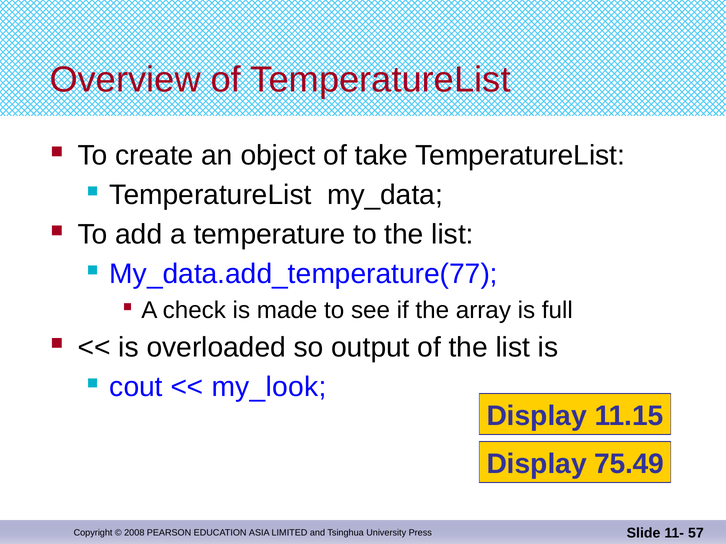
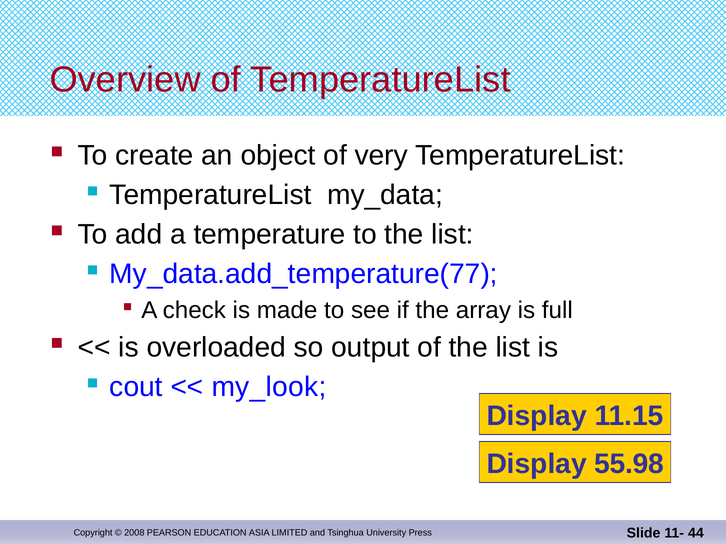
take: take -> very
75.49: 75.49 -> 55.98
57: 57 -> 44
